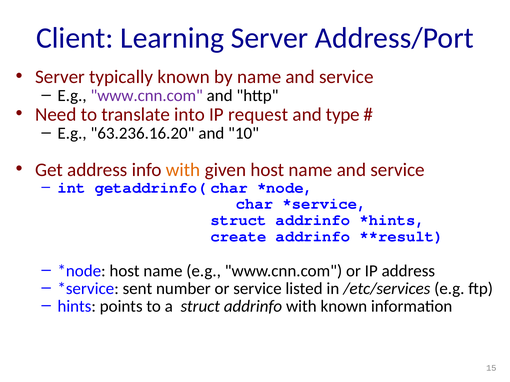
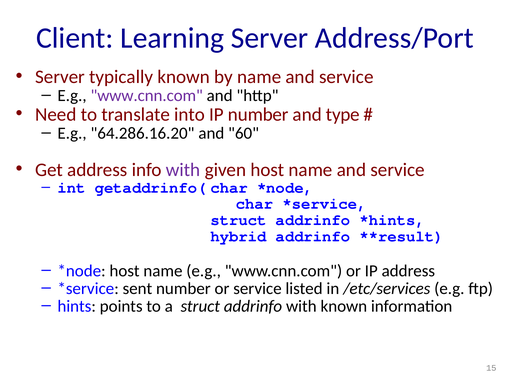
IP request: request -> number
63.236.16.20: 63.236.16.20 -> 64.286.16.20
10: 10 -> 60
with at (183, 170) colour: orange -> purple
create: create -> hybrid
